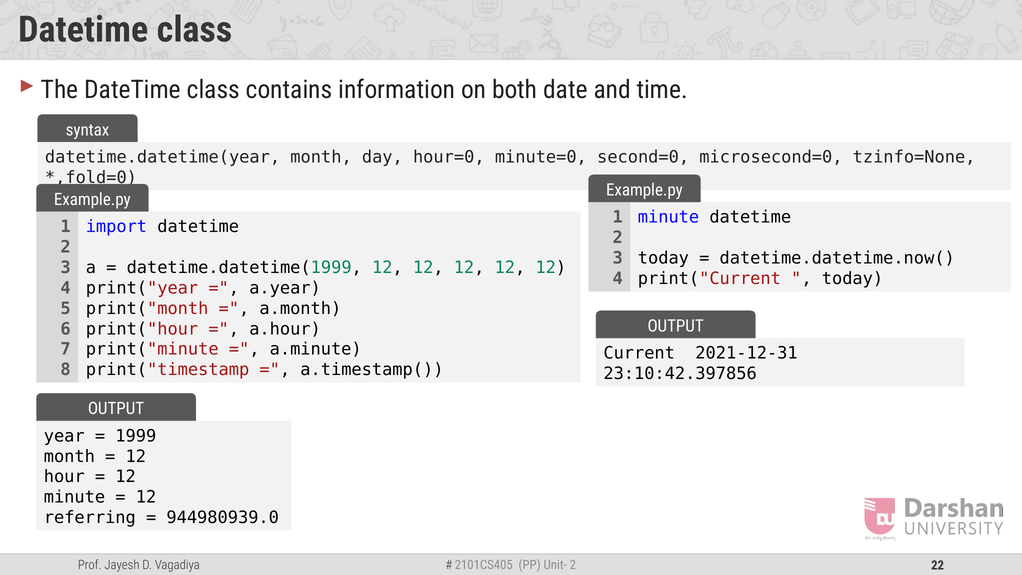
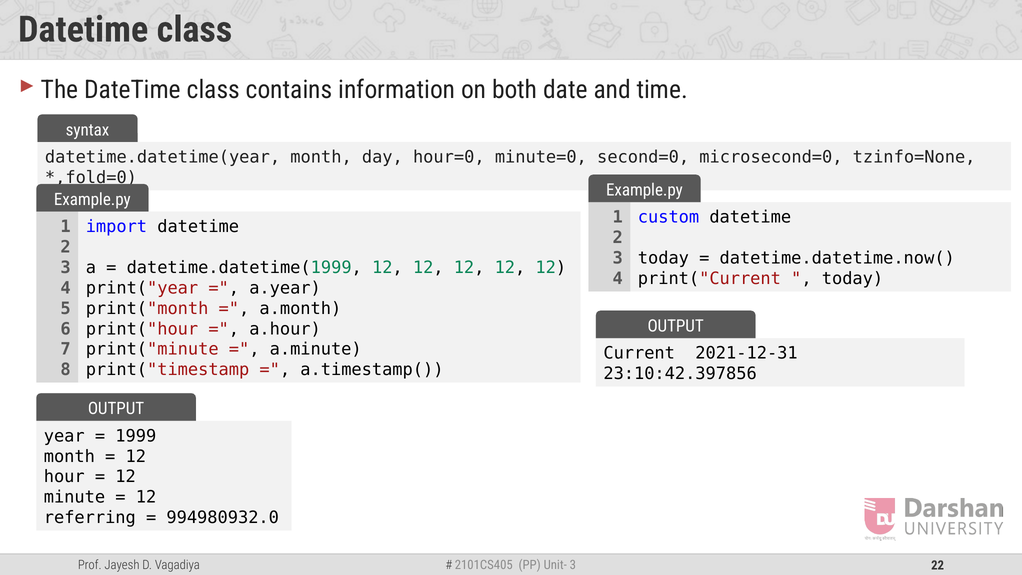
minute at (669, 217): minute -> custom
944980939.0: 944980939.0 -> 994980932.0
2 at (573, 565): 2 -> 3
